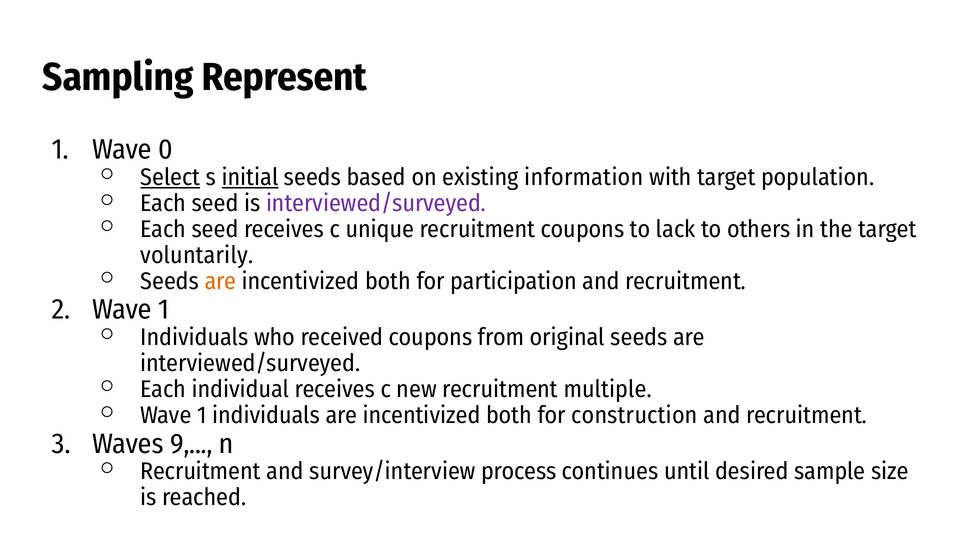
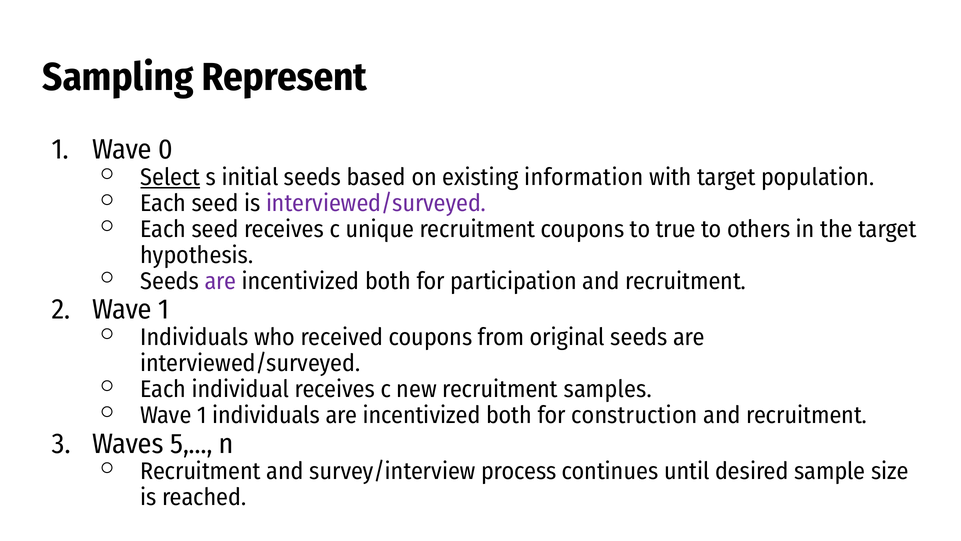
initial underline: present -> none
lack: lack -> true
voluntarily: voluntarily -> hypothesis
are at (220, 281) colour: orange -> purple
multiple: multiple -> samples
9: 9 -> 5
